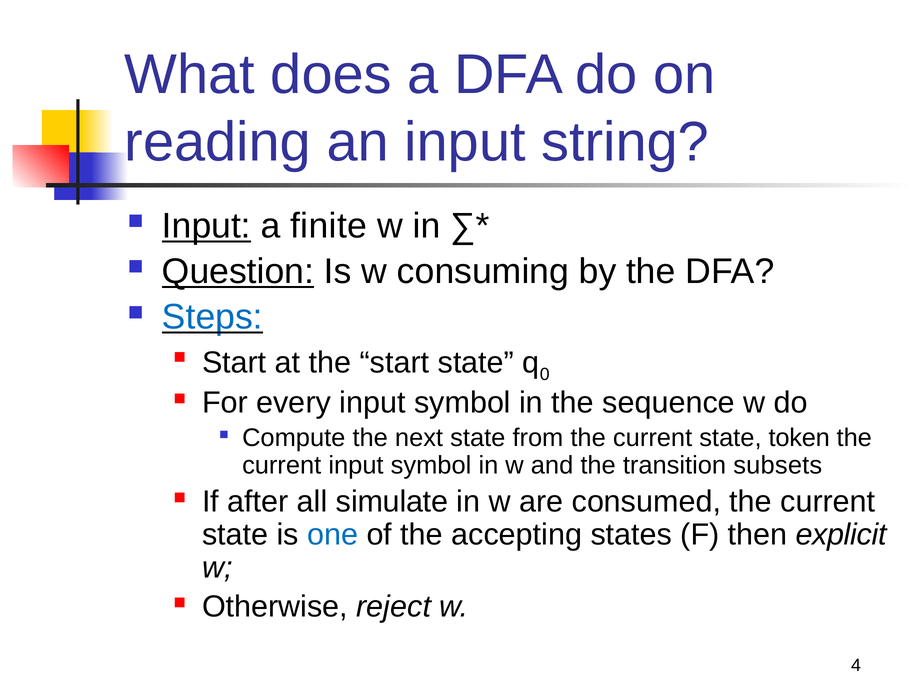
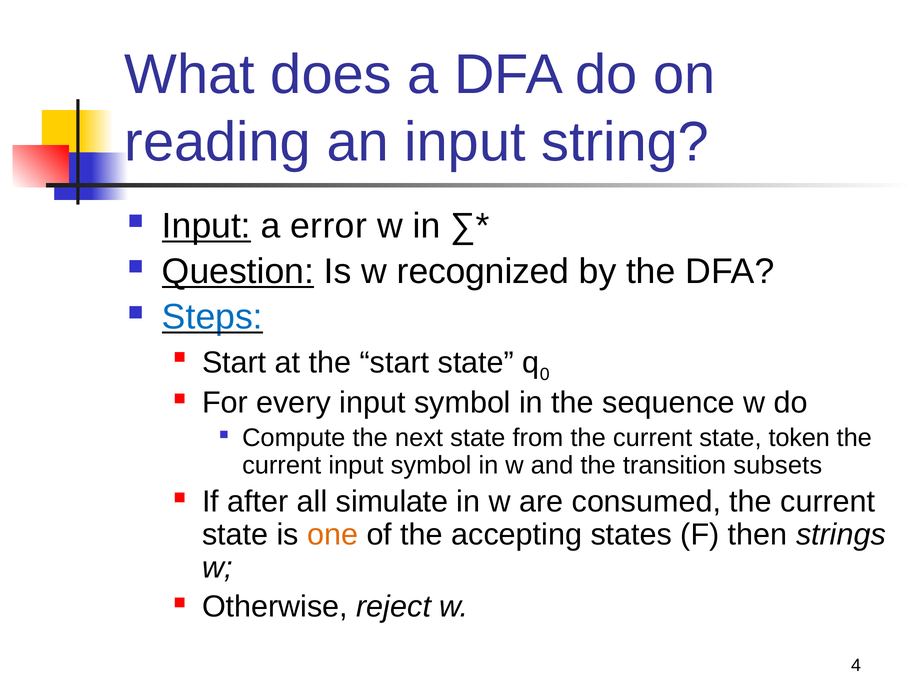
finite: finite -> error
consuming: consuming -> recognized
one colour: blue -> orange
explicit: explicit -> strings
